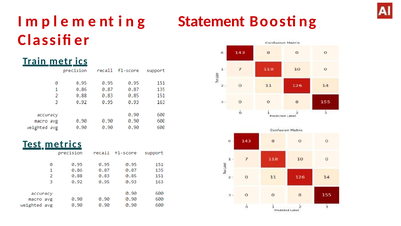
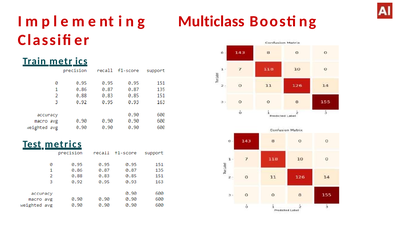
Statement: Statement -> Multiclass
